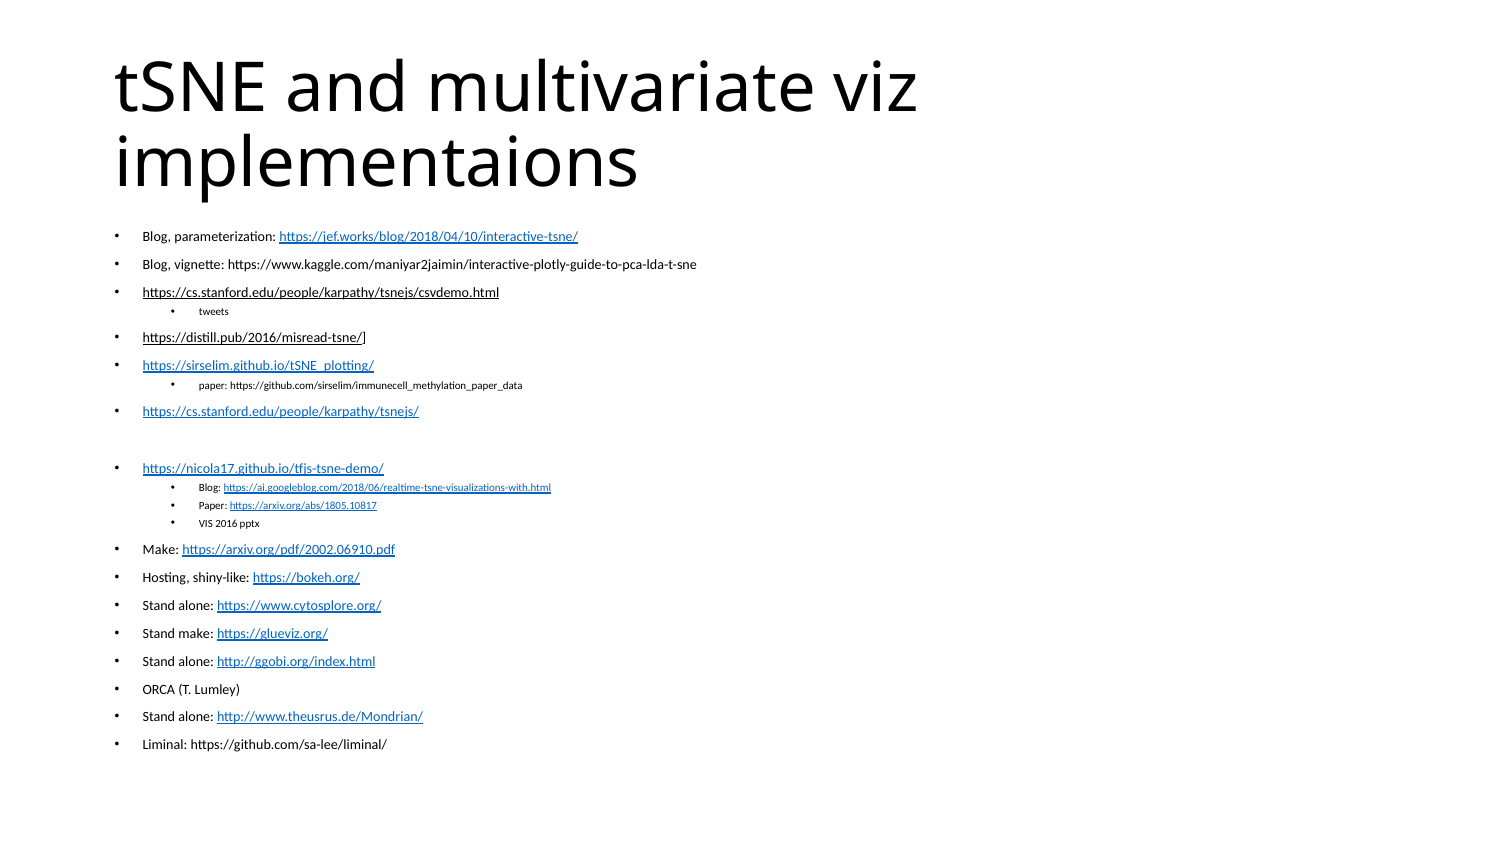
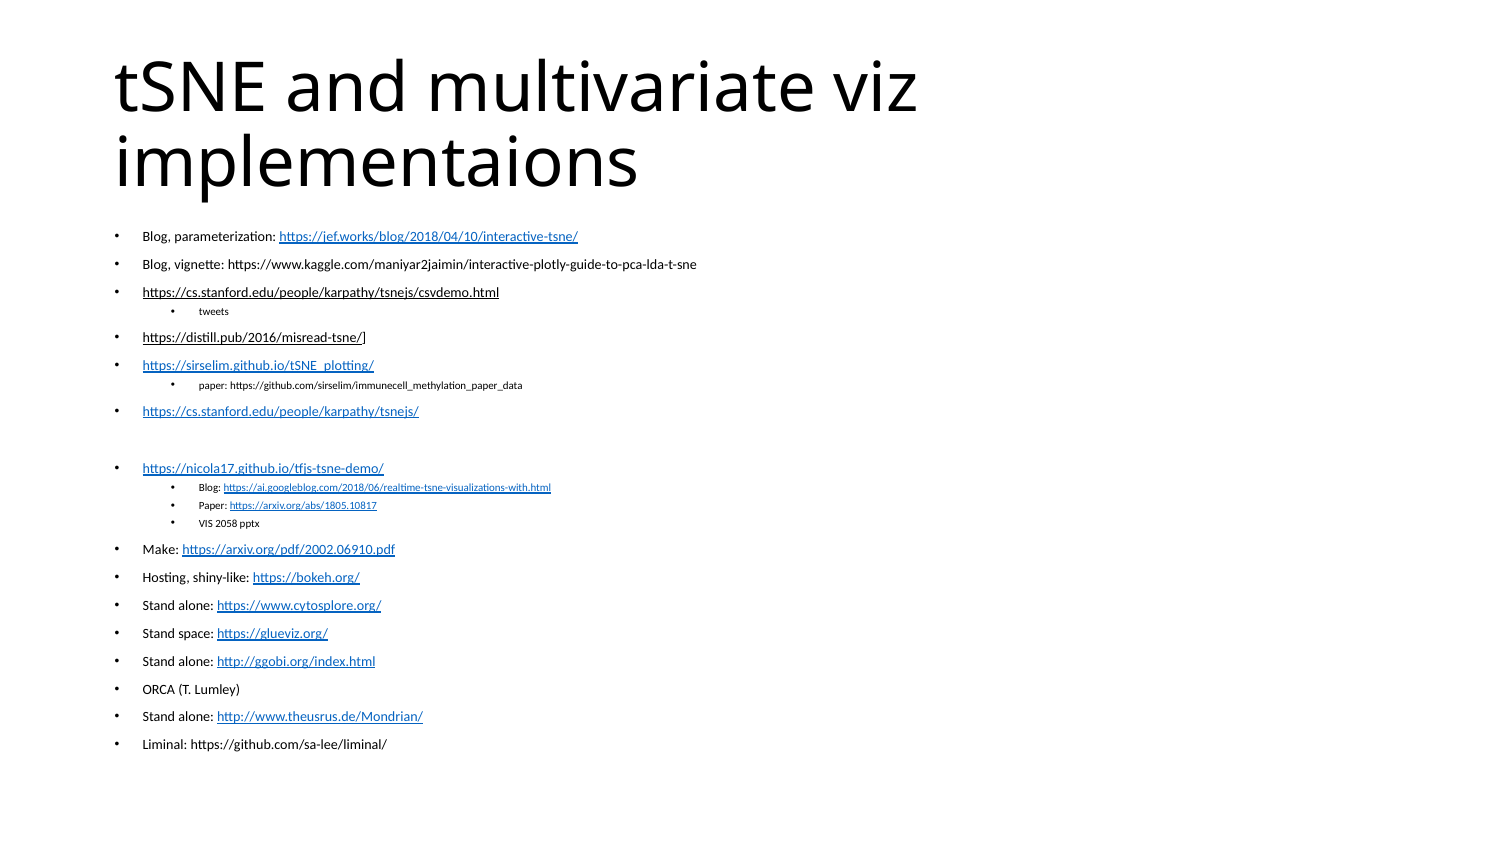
2016: 2016 -> 2058
Stand make: make -> space
